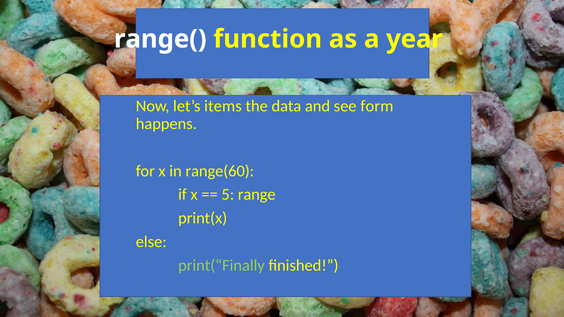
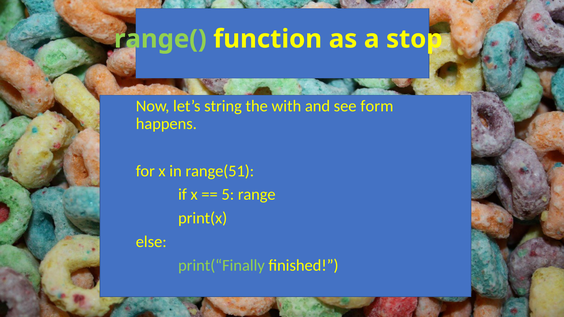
range( colour: white -> light green
year: year -> stop
items: items -> string
data: data -> with
range(60: range(60 -> range(51
